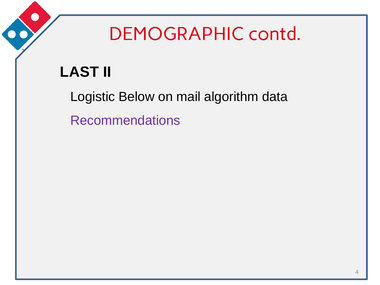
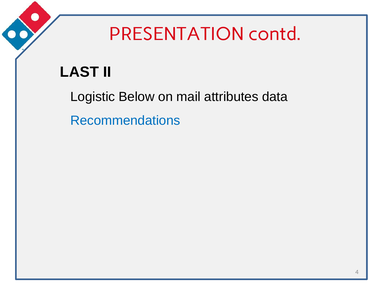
DEMOGRAPHIC: DEMOGRAPHIC -> PRESENTATION
algorithm: algorithm -> attributes
Recommendations colour: purple -> blue
